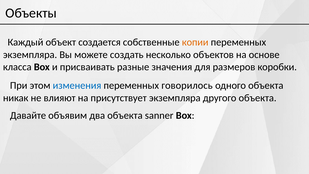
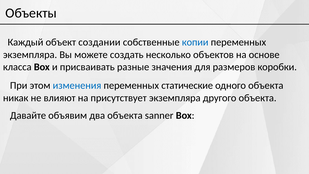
создается: создается -> создании
копии colour: orange -> blue
говорилось: говорилось -> статические
